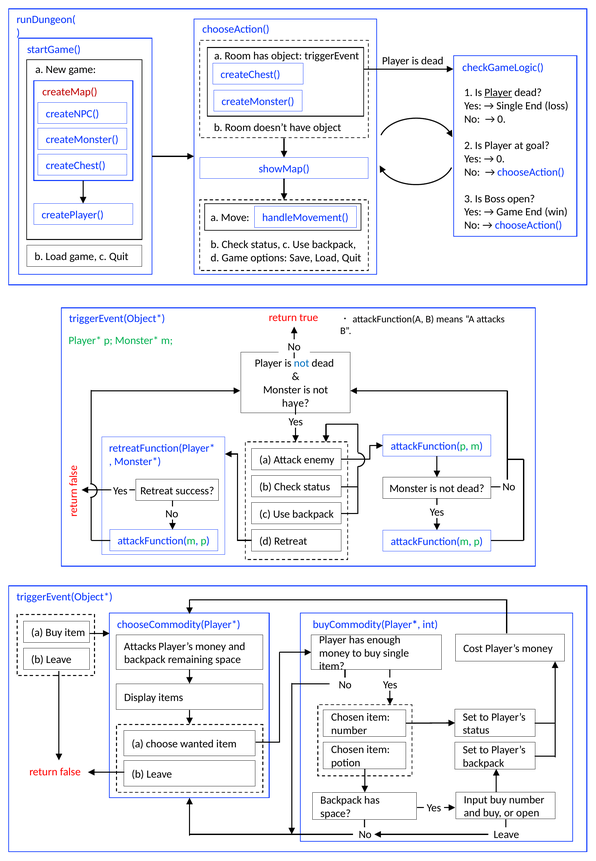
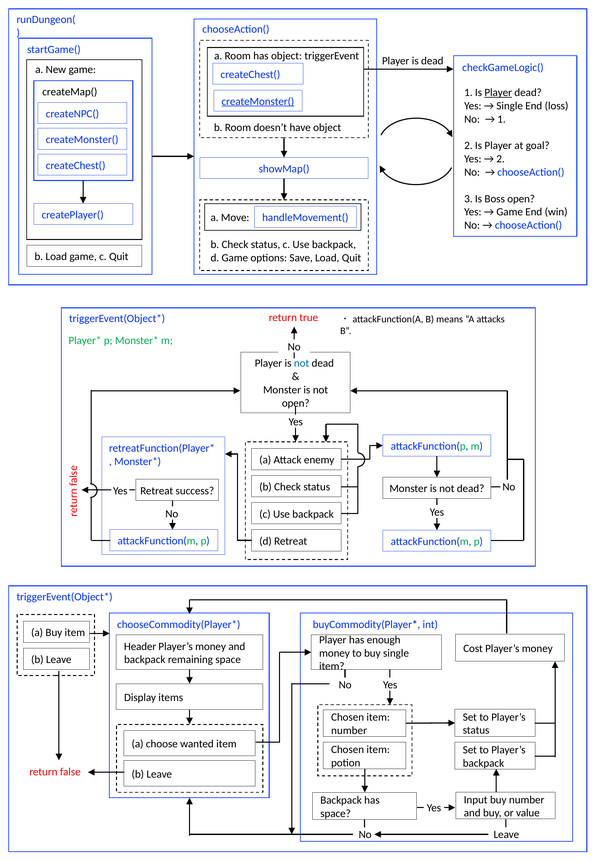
createMap( colour: red -> black
createMonster( at (258, 101) underline: none -> present
0 at (502, 119): 0 -> 1
0 at (501, 159): 0 -> 2
have at (296, 403): have -> open
Attacks at (140, 646): Attacks -> Header
or open: open -> value
